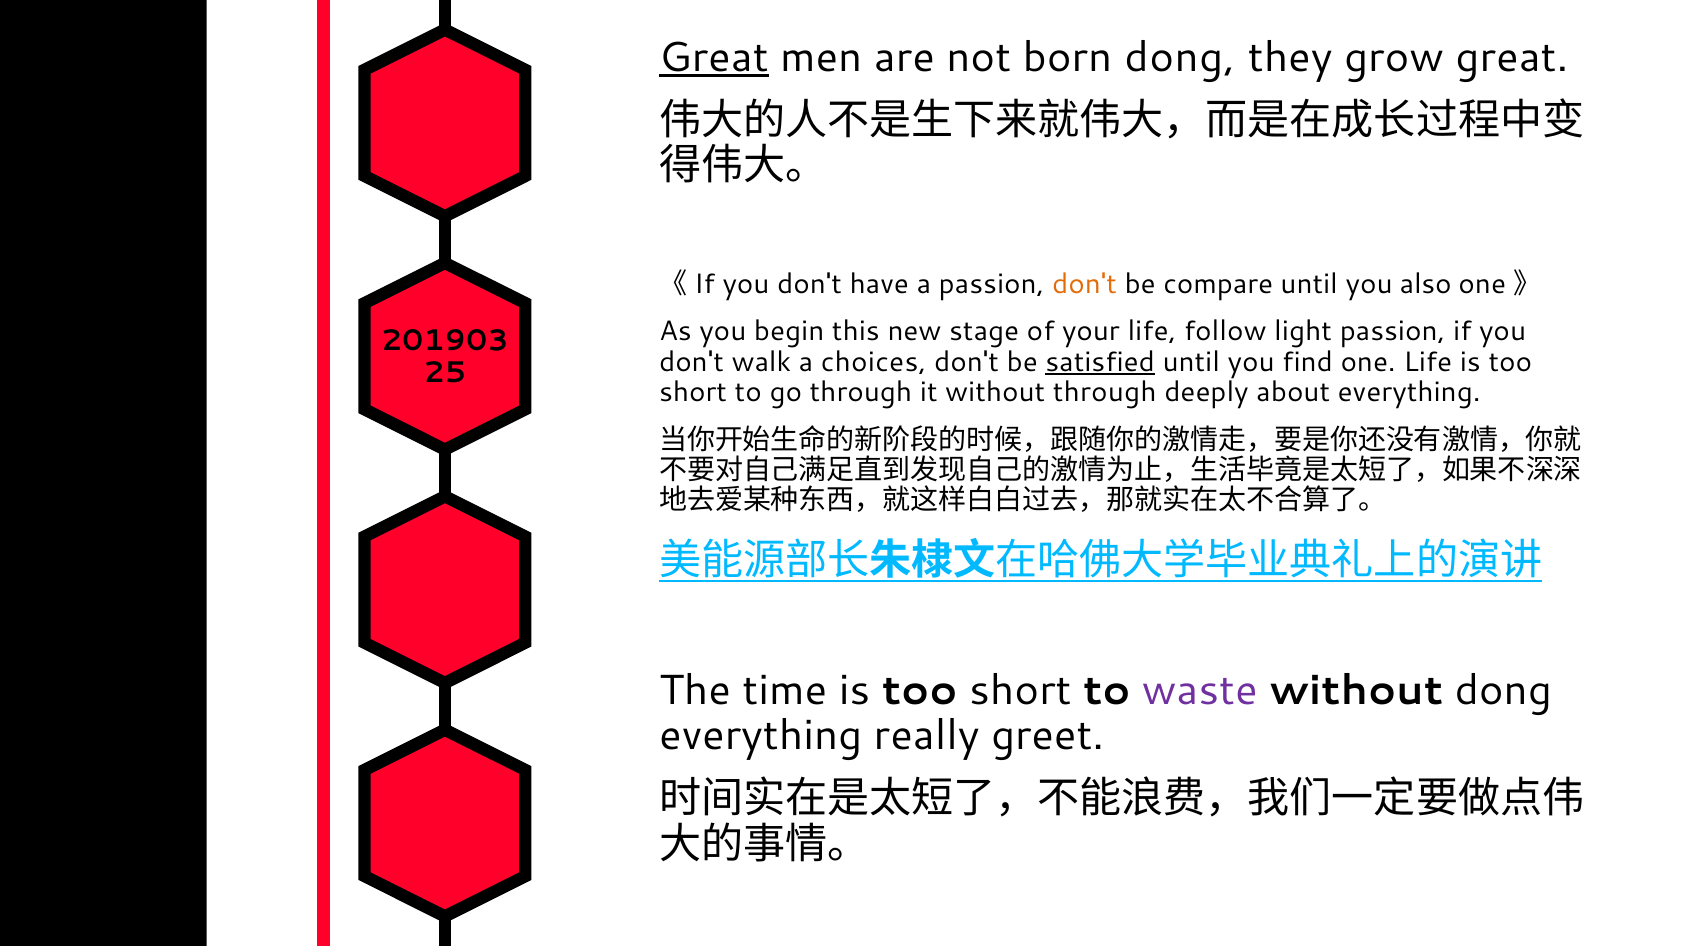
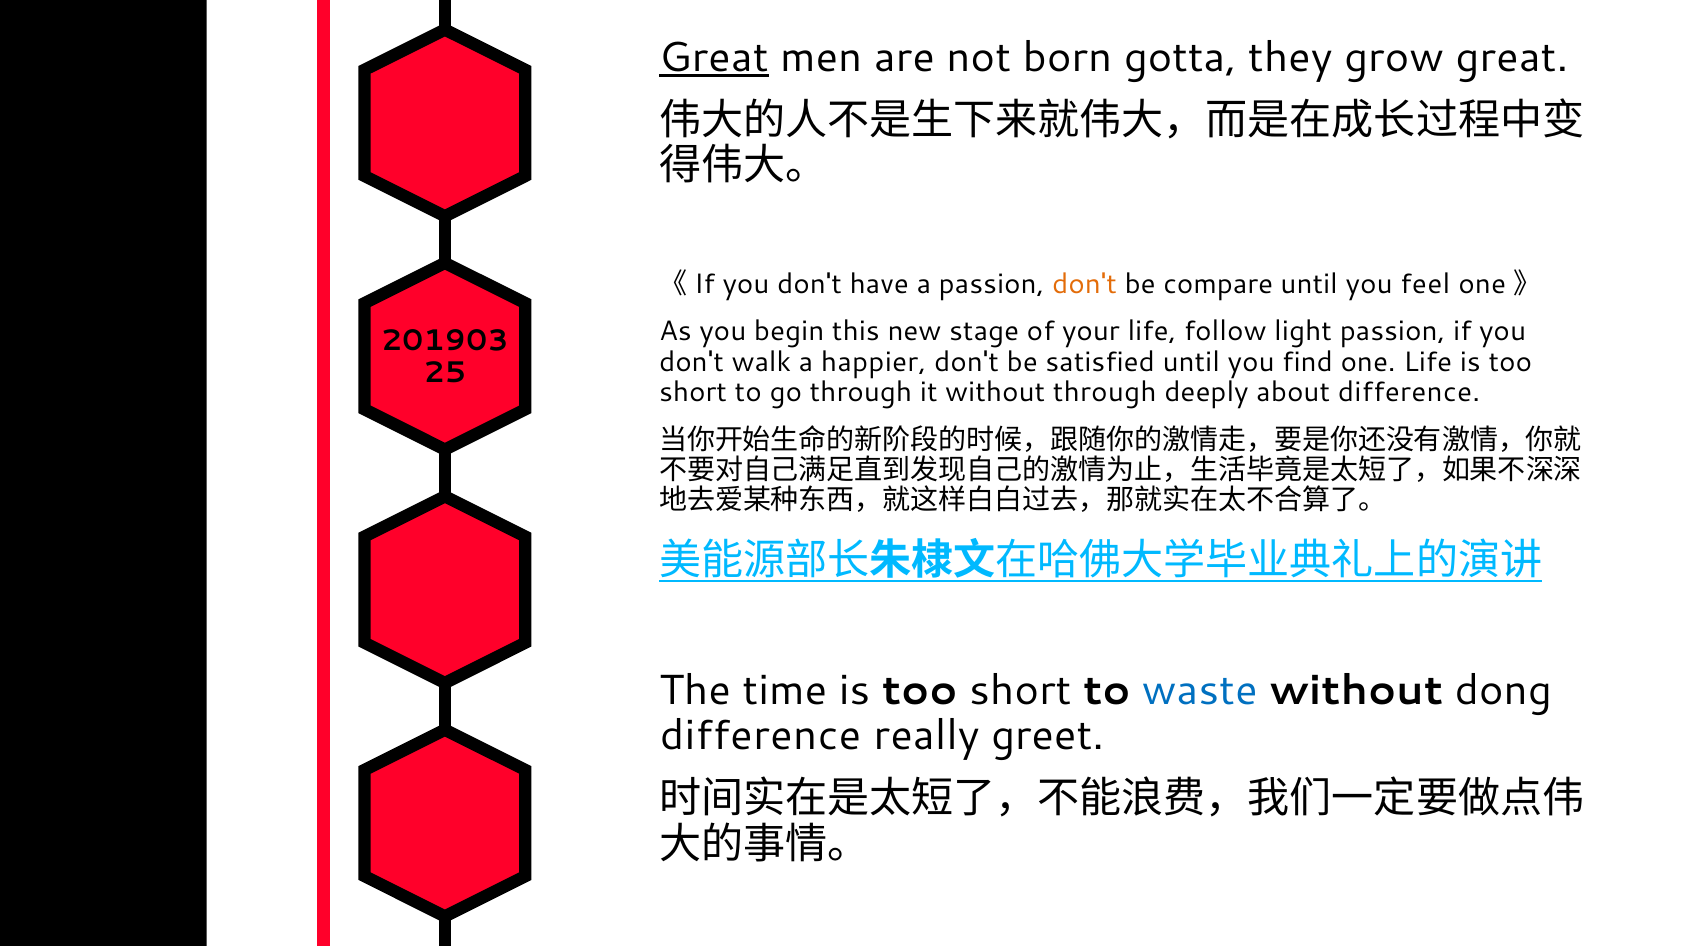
born dong: dong -> gotta
also: also -> feel
choices: choices -> happier
satisfied underline: present -> none
about everything: everything -> difference
waste colour: purple -> blue
everything at (761, 736): everything -> difference
